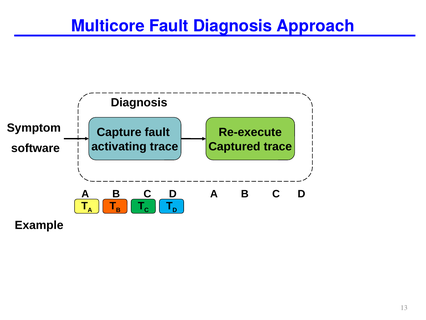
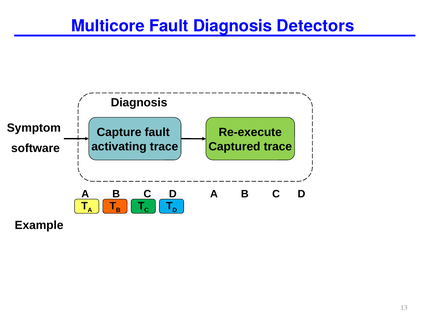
Approach: Approach -> Detectors
